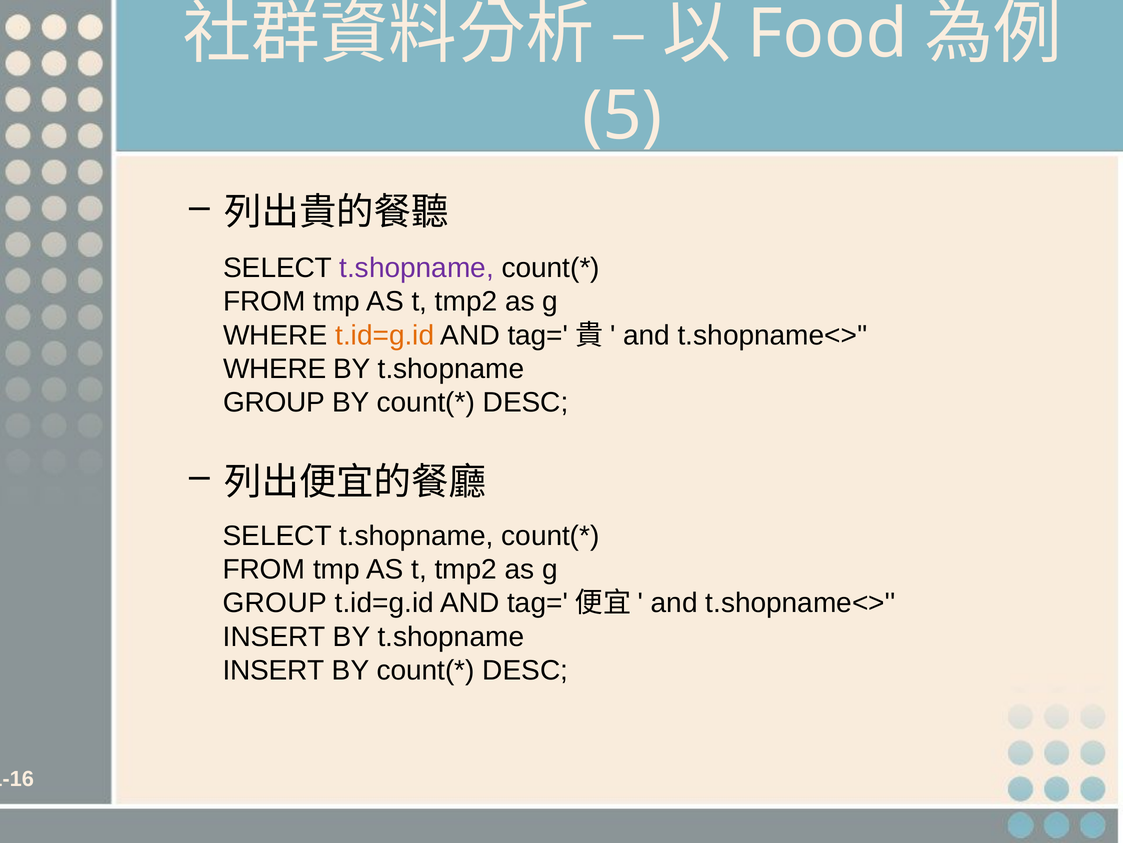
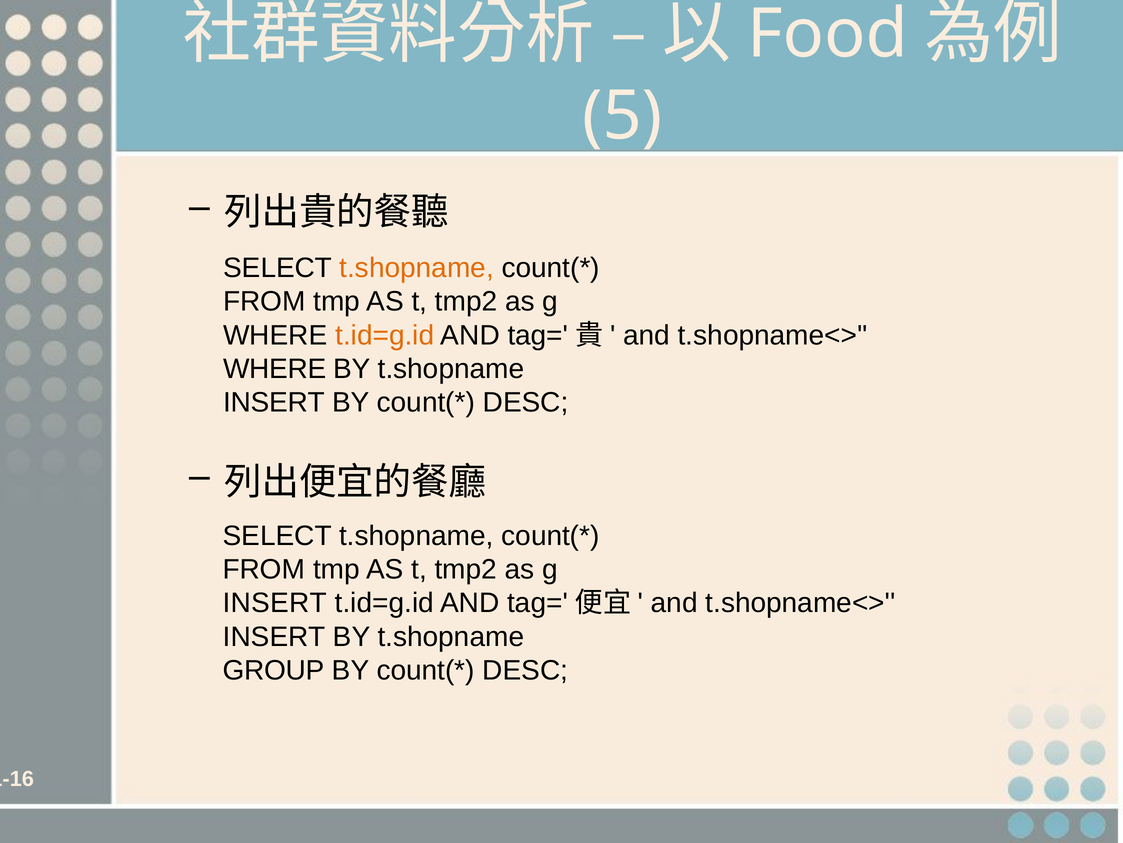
t.shopname at (417, 268) colour: purple -> orange
GROUP at (274, 402): GROUP -> INSERT
GROUP at (275, 603): GROUP -> INSERT
INSERT at (274, 670): INSERT -> GROUP
